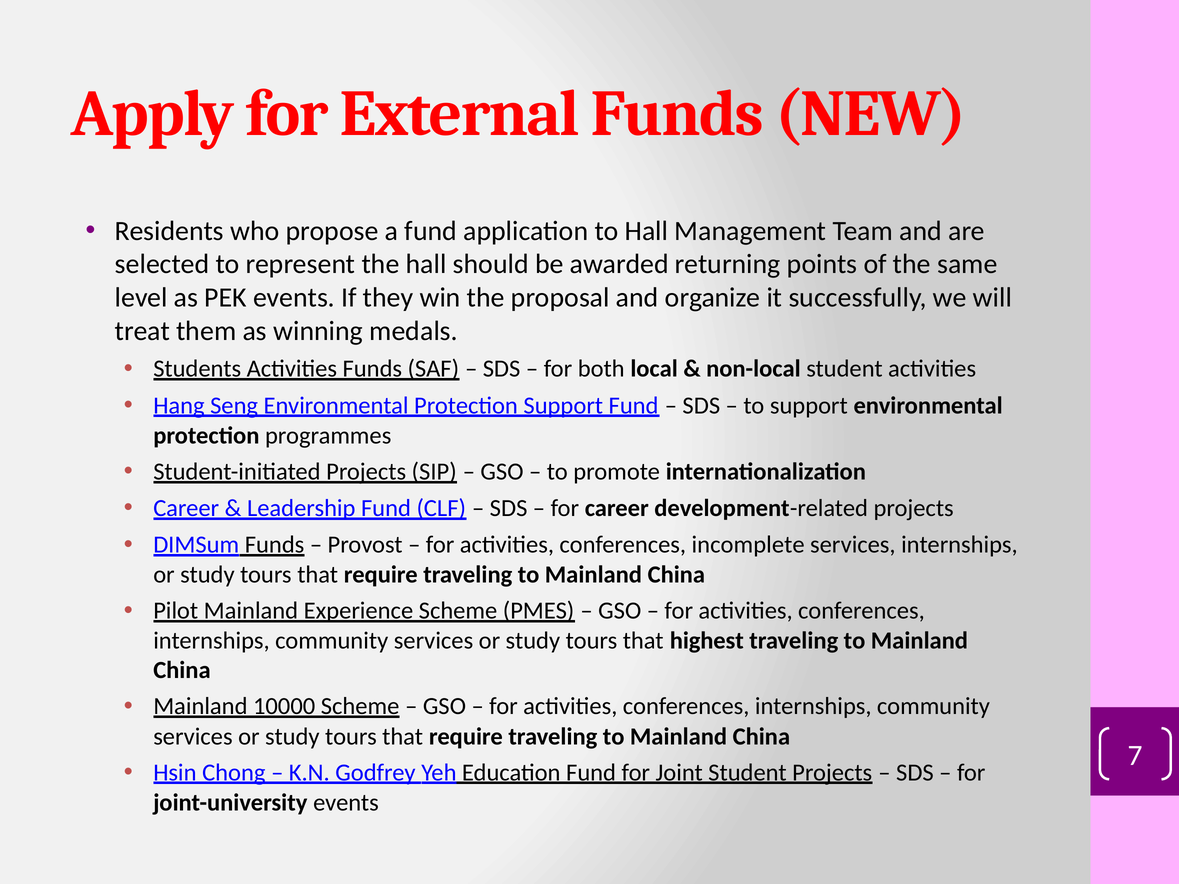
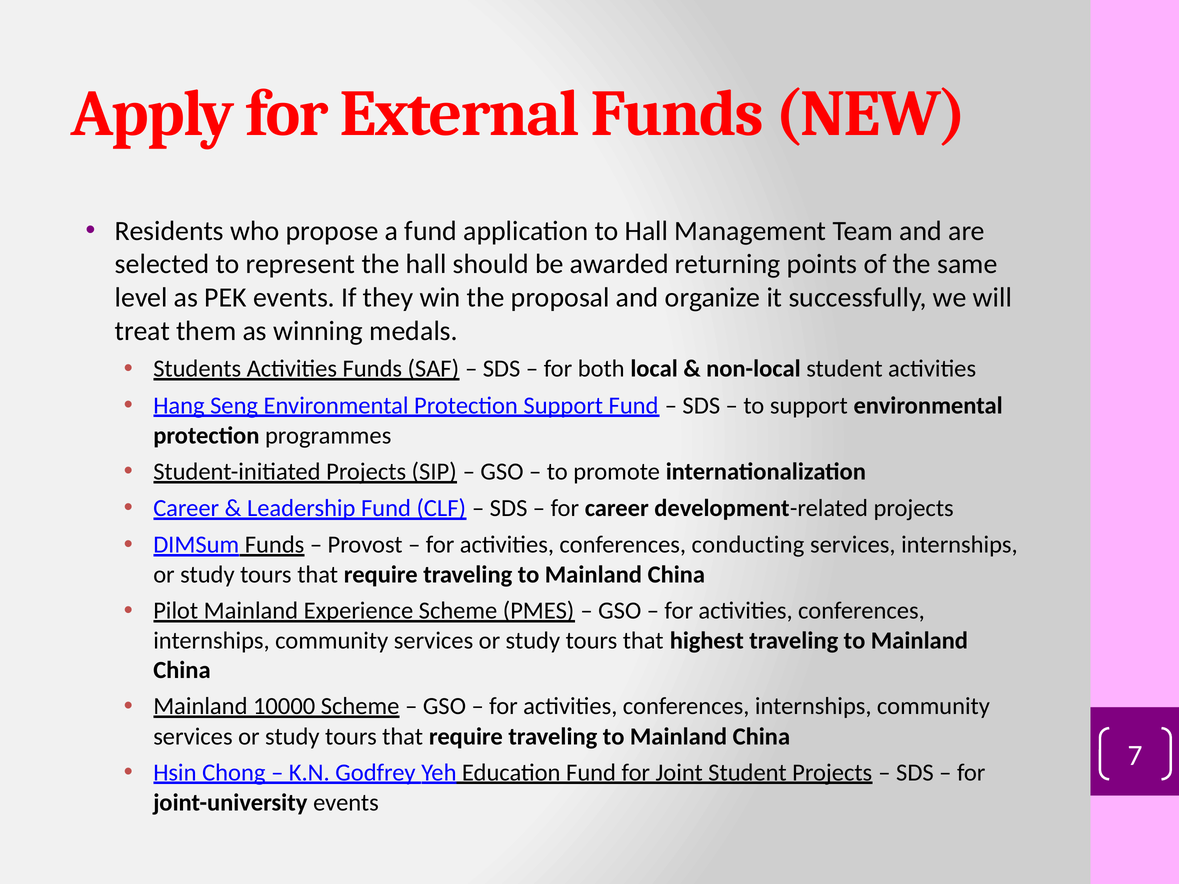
incomplete: incomplete -> conducting
